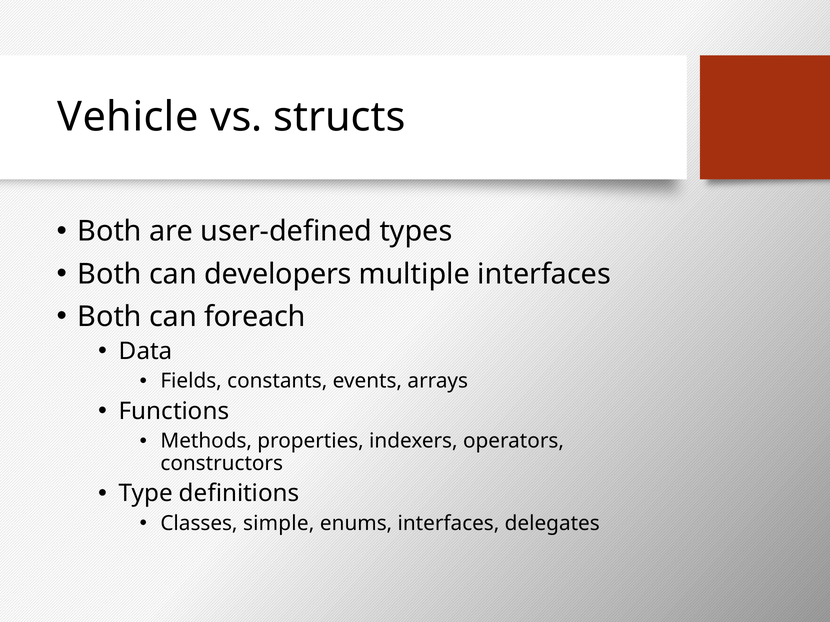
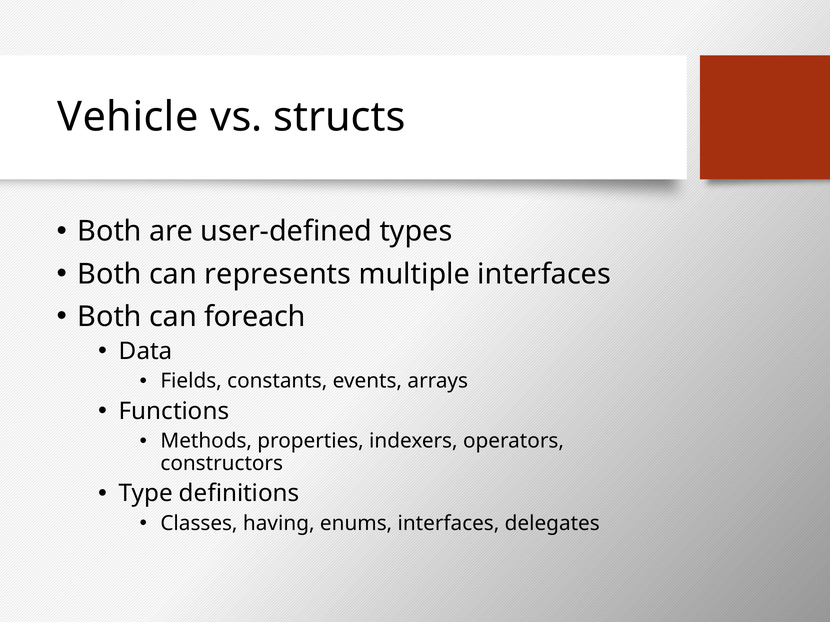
developers: developers -> represents
simple: simple -> having
